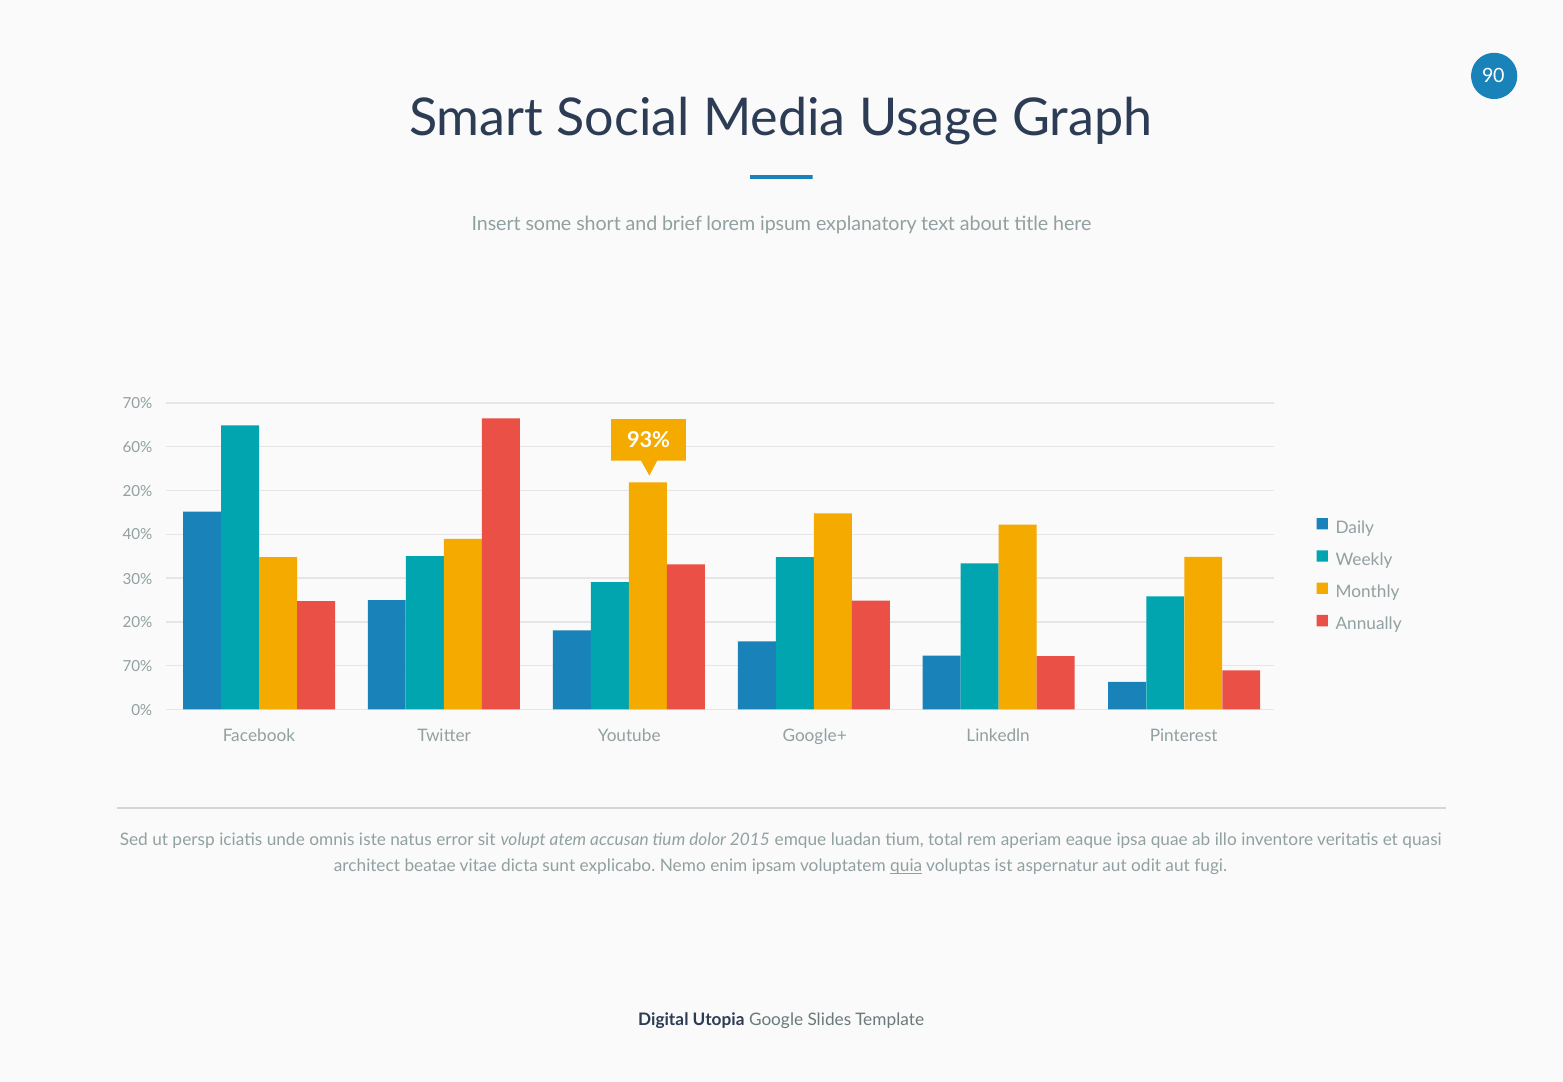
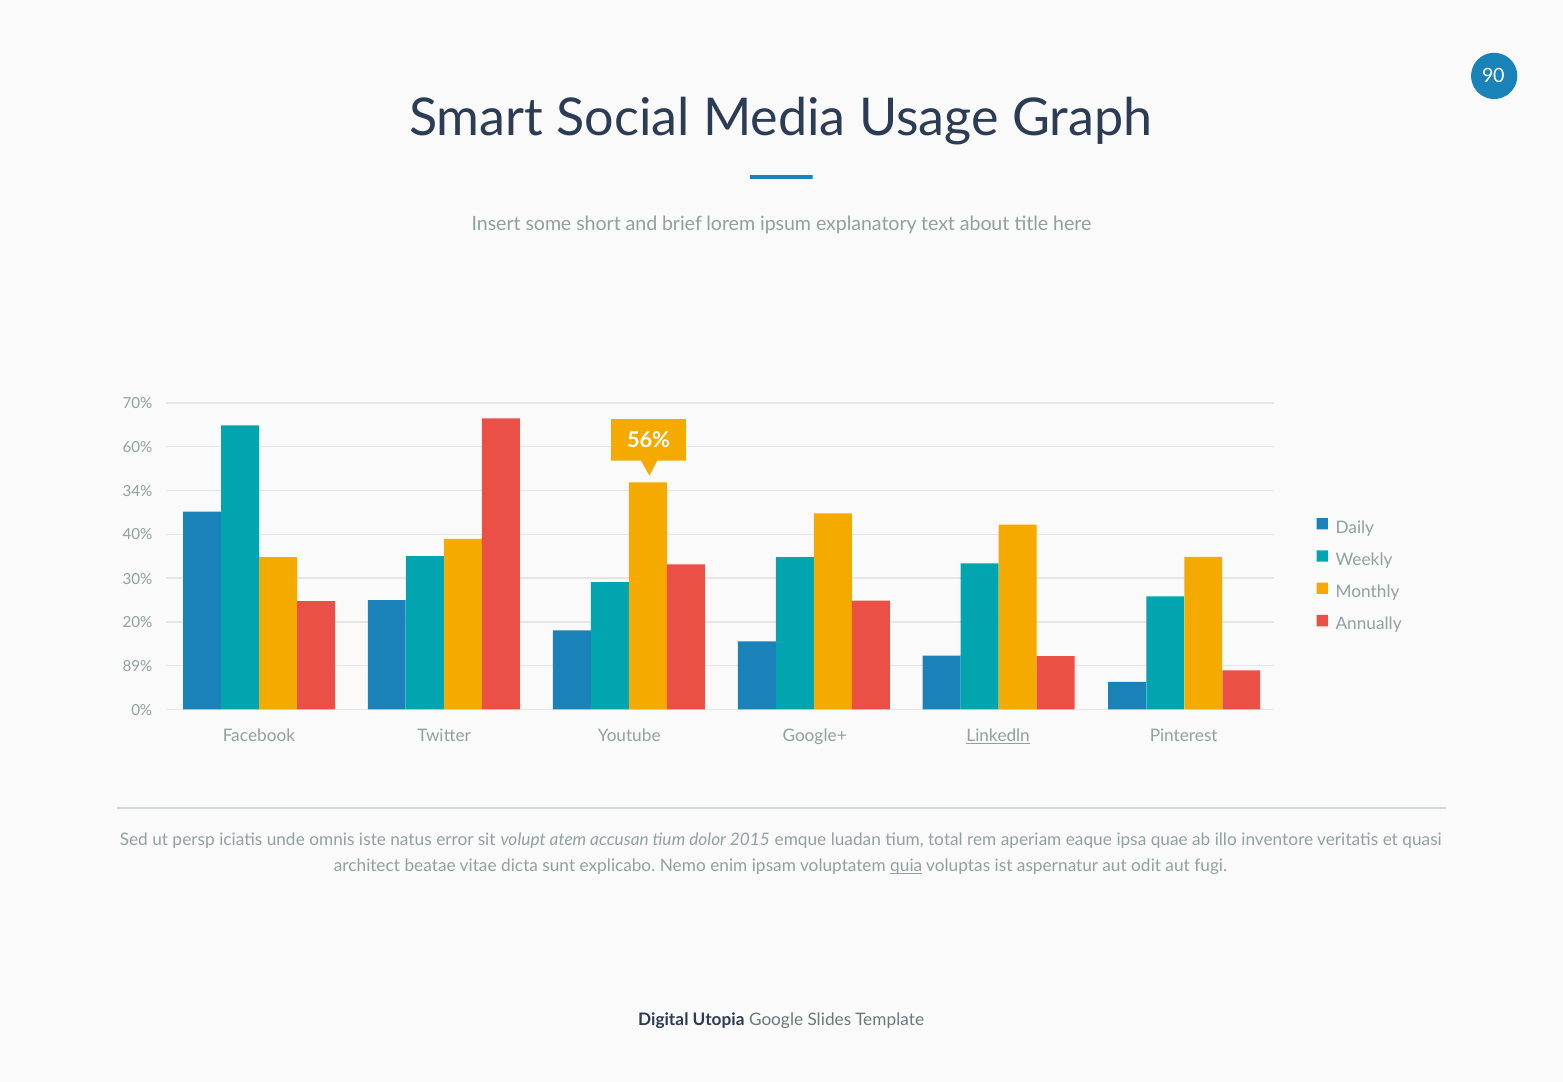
93%: 93% -> 56%
20% at (138, 491): 20% -> 34%
70% at (138, 666): 70% -> 89%
Linkedln underline: none -> present
